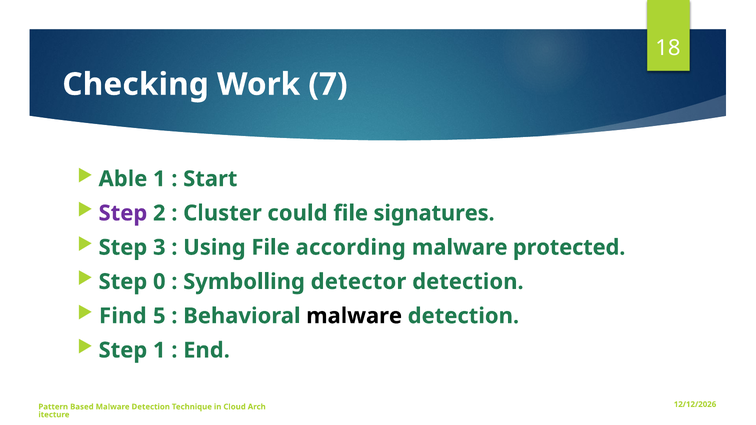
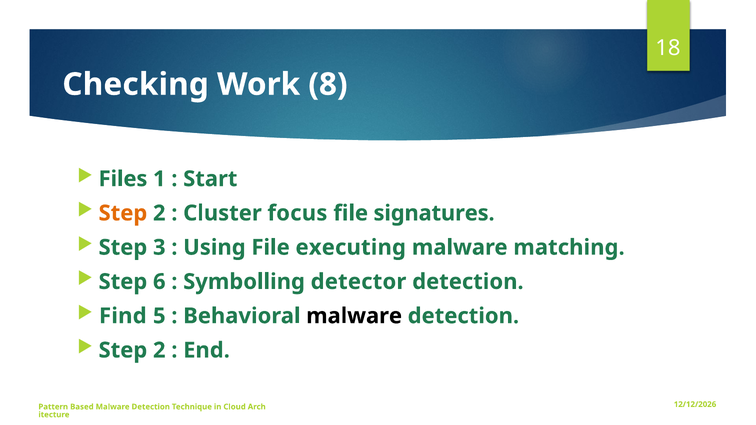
7: 7 -> 8
Able: Able -> Files
Step at (123, 213) colour: purple -> orange
could: could -> focus
according: according -> executing
protected: protected -> matching
0: 0 -> 6
1 at (159, 350): 1 -> 2
